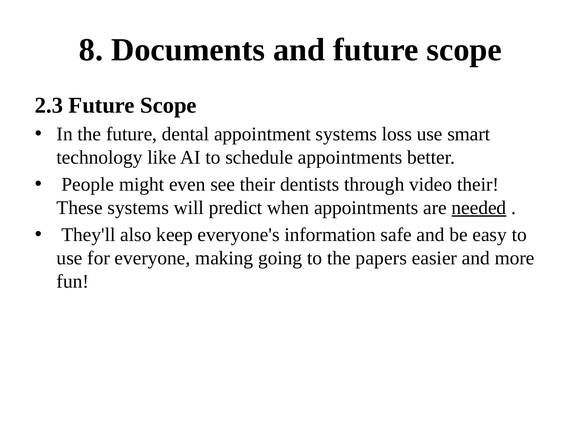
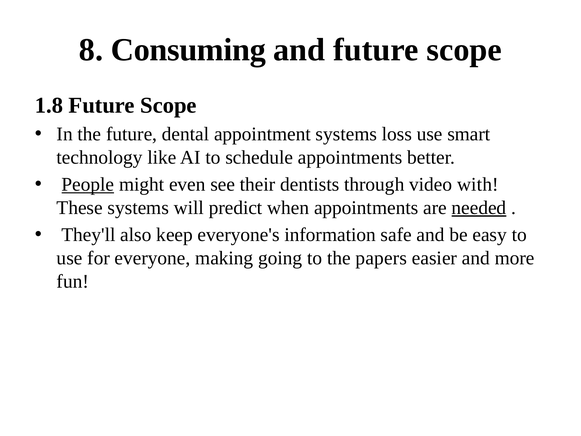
Documents: Documents -> Consuming
2.3: 2.3 -> 1.8
People underline: none -> present
video their: their -> with
